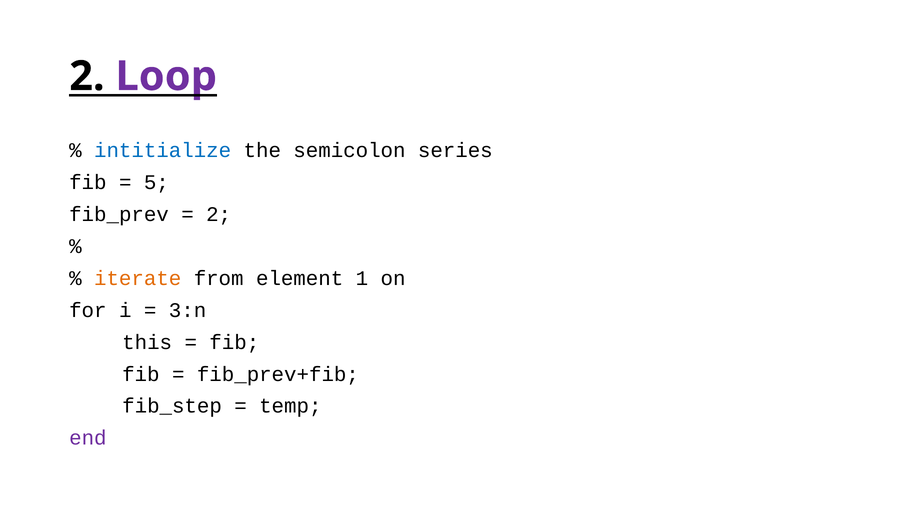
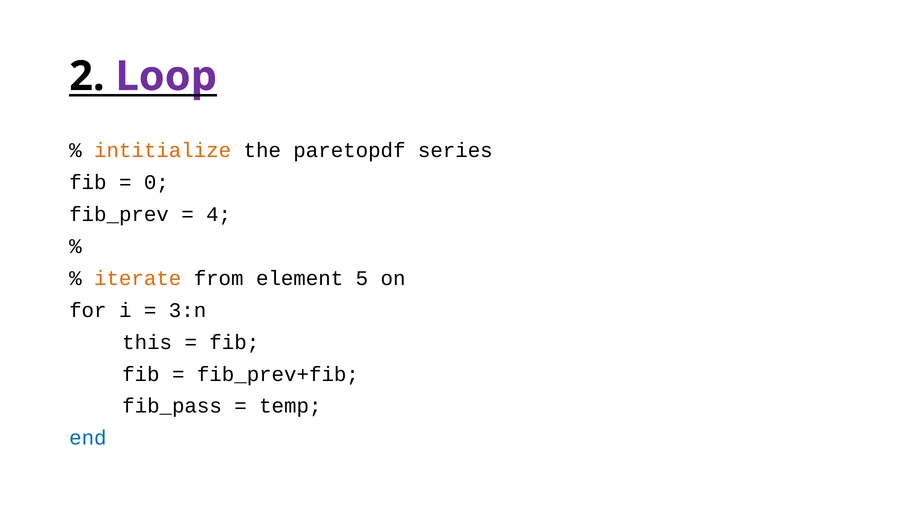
intitialize colour: blue -> orange
semicolon: semicolon -> paretopdf
5: 5 -> 0
2 at (219, 214): 2 -> 4
1: 1 -> 5
fib_step: fib_step -> fib_pass
end colour: purple -> blue
